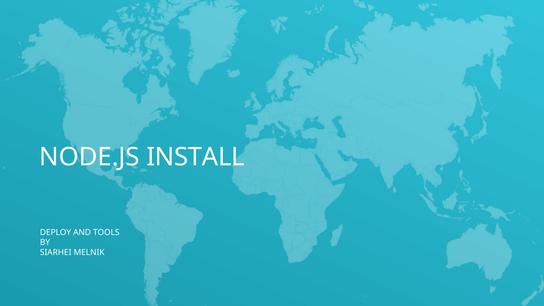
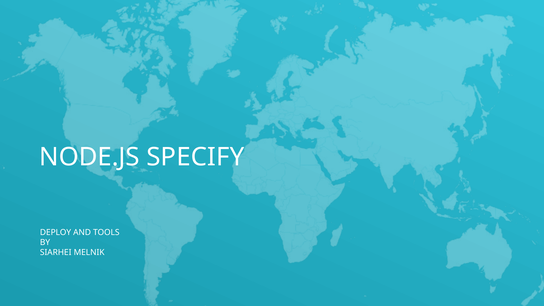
INSTALL: INSTALL -> SPECIFY
